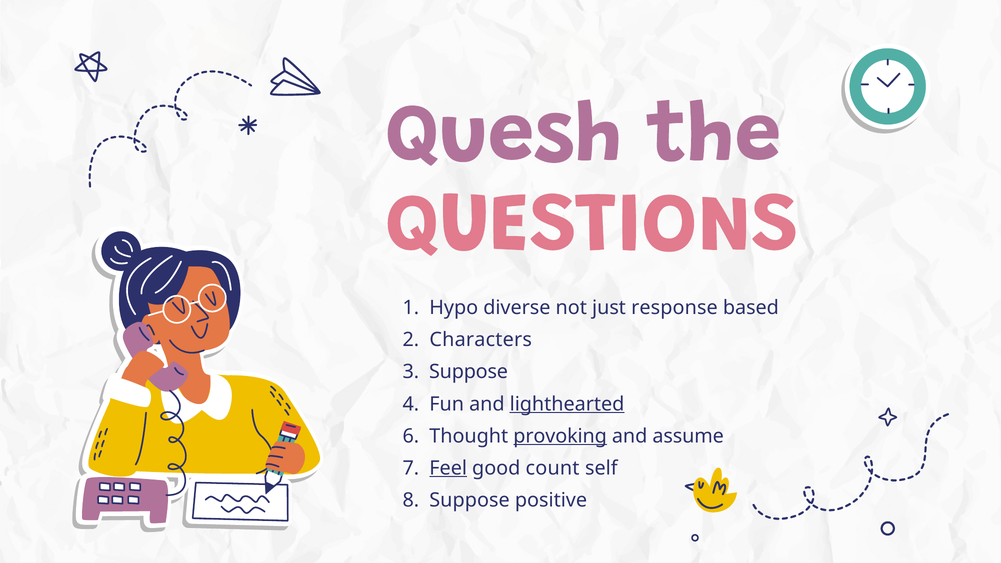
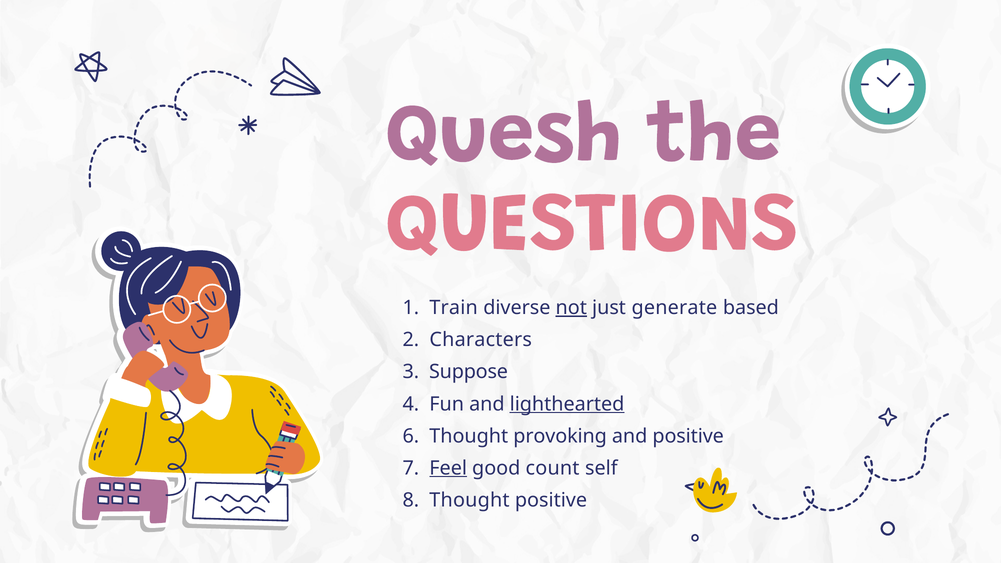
Hypo: Hypo -> Train
not underline: none -> present
response: response -> generate
provoking underline: present -> none
and assume: assume -> positive
8 Suppose: Suppose -> Thought
